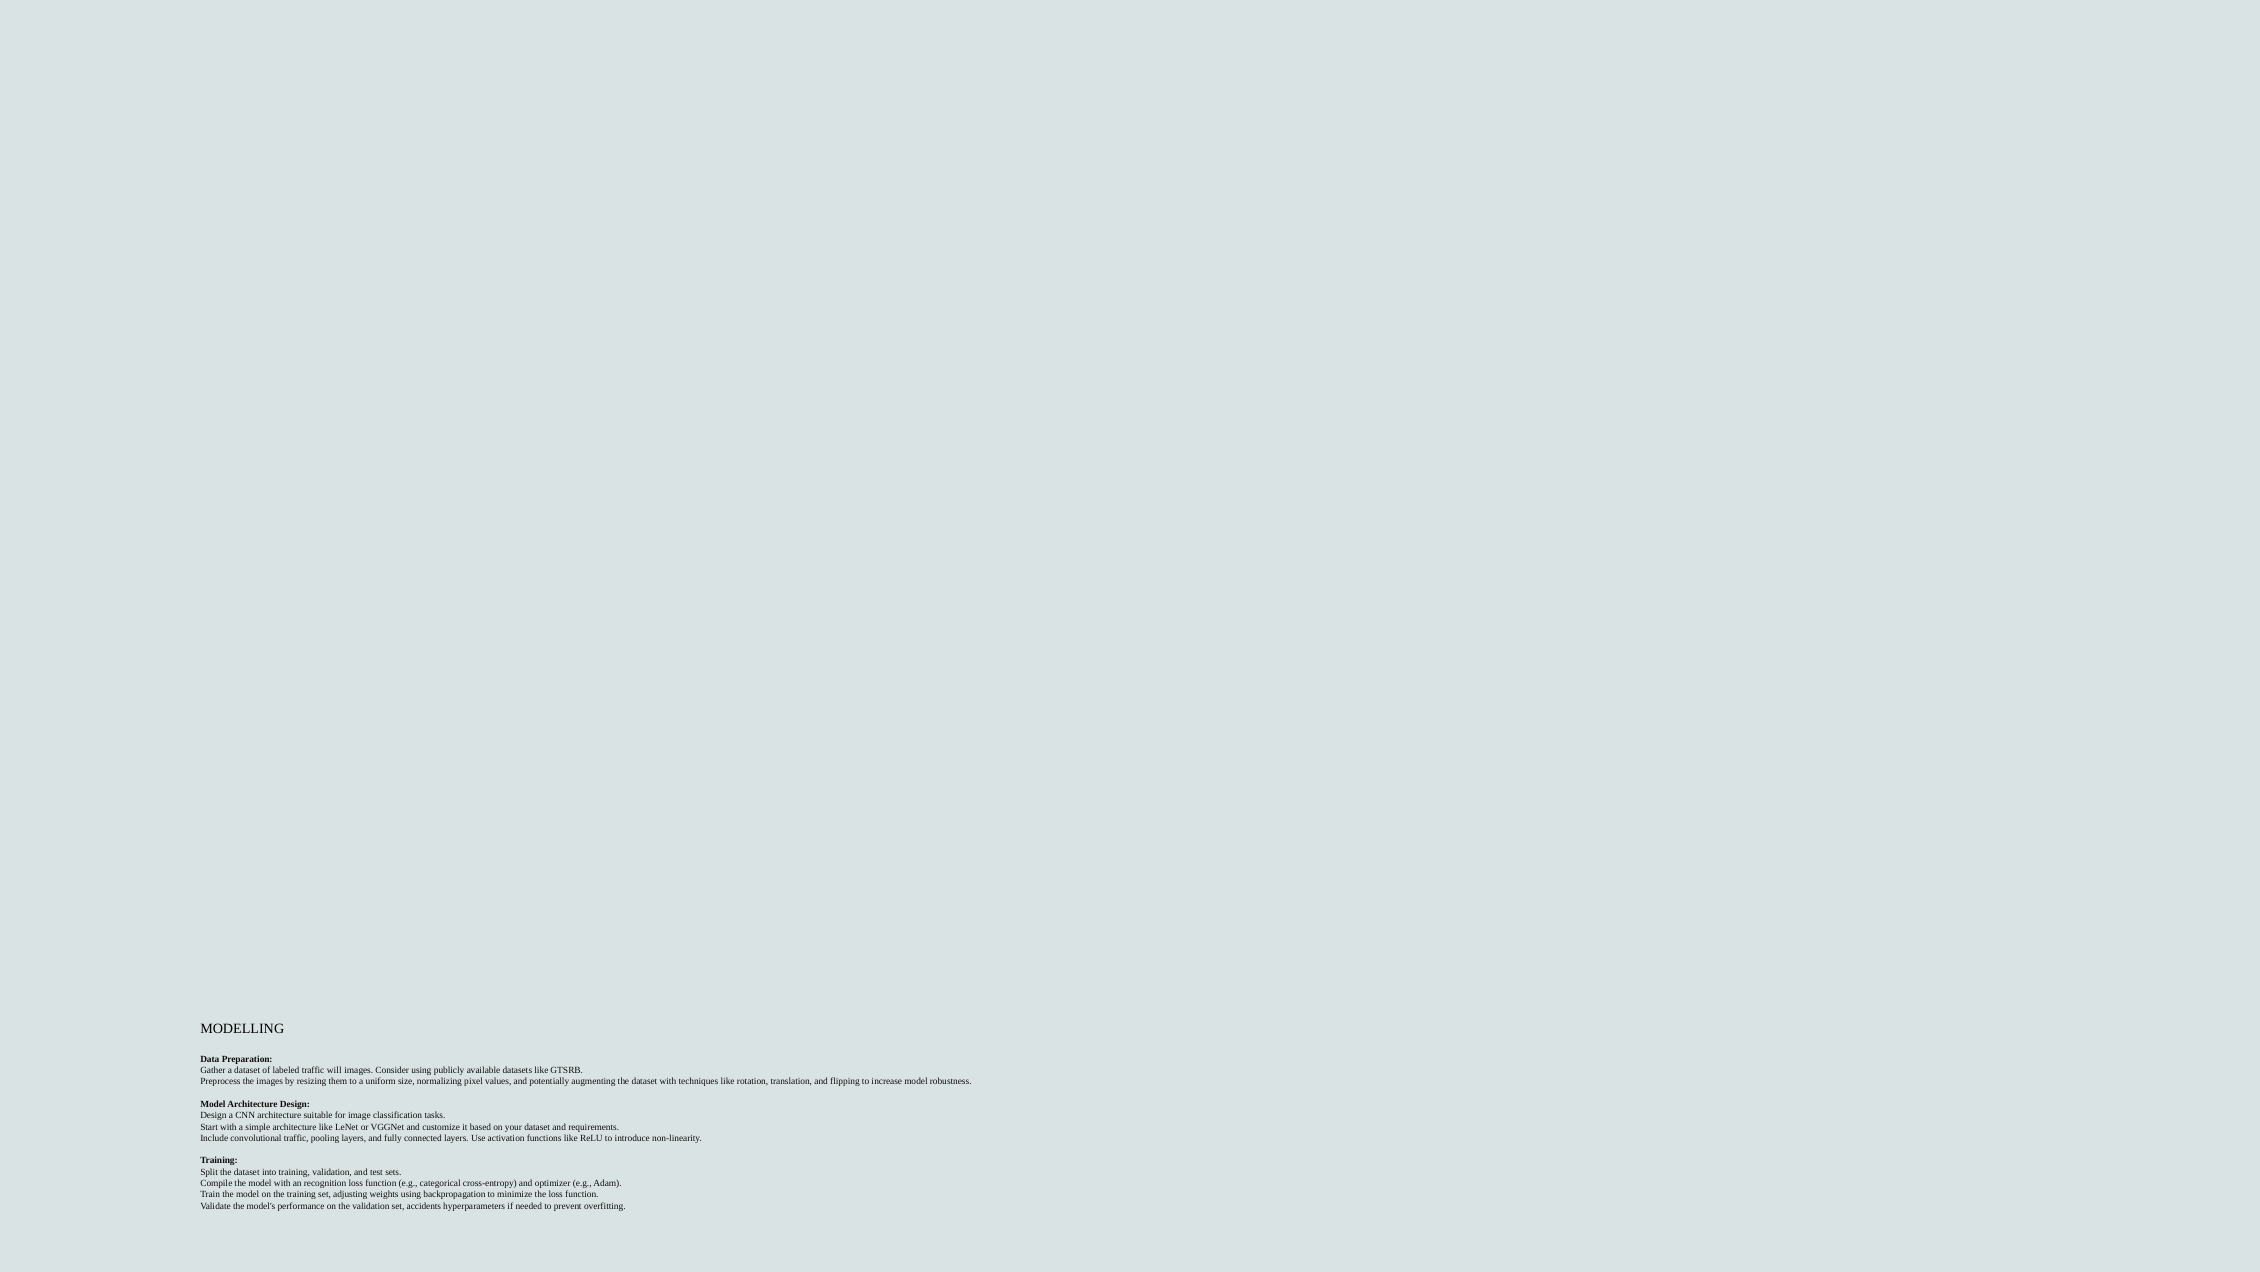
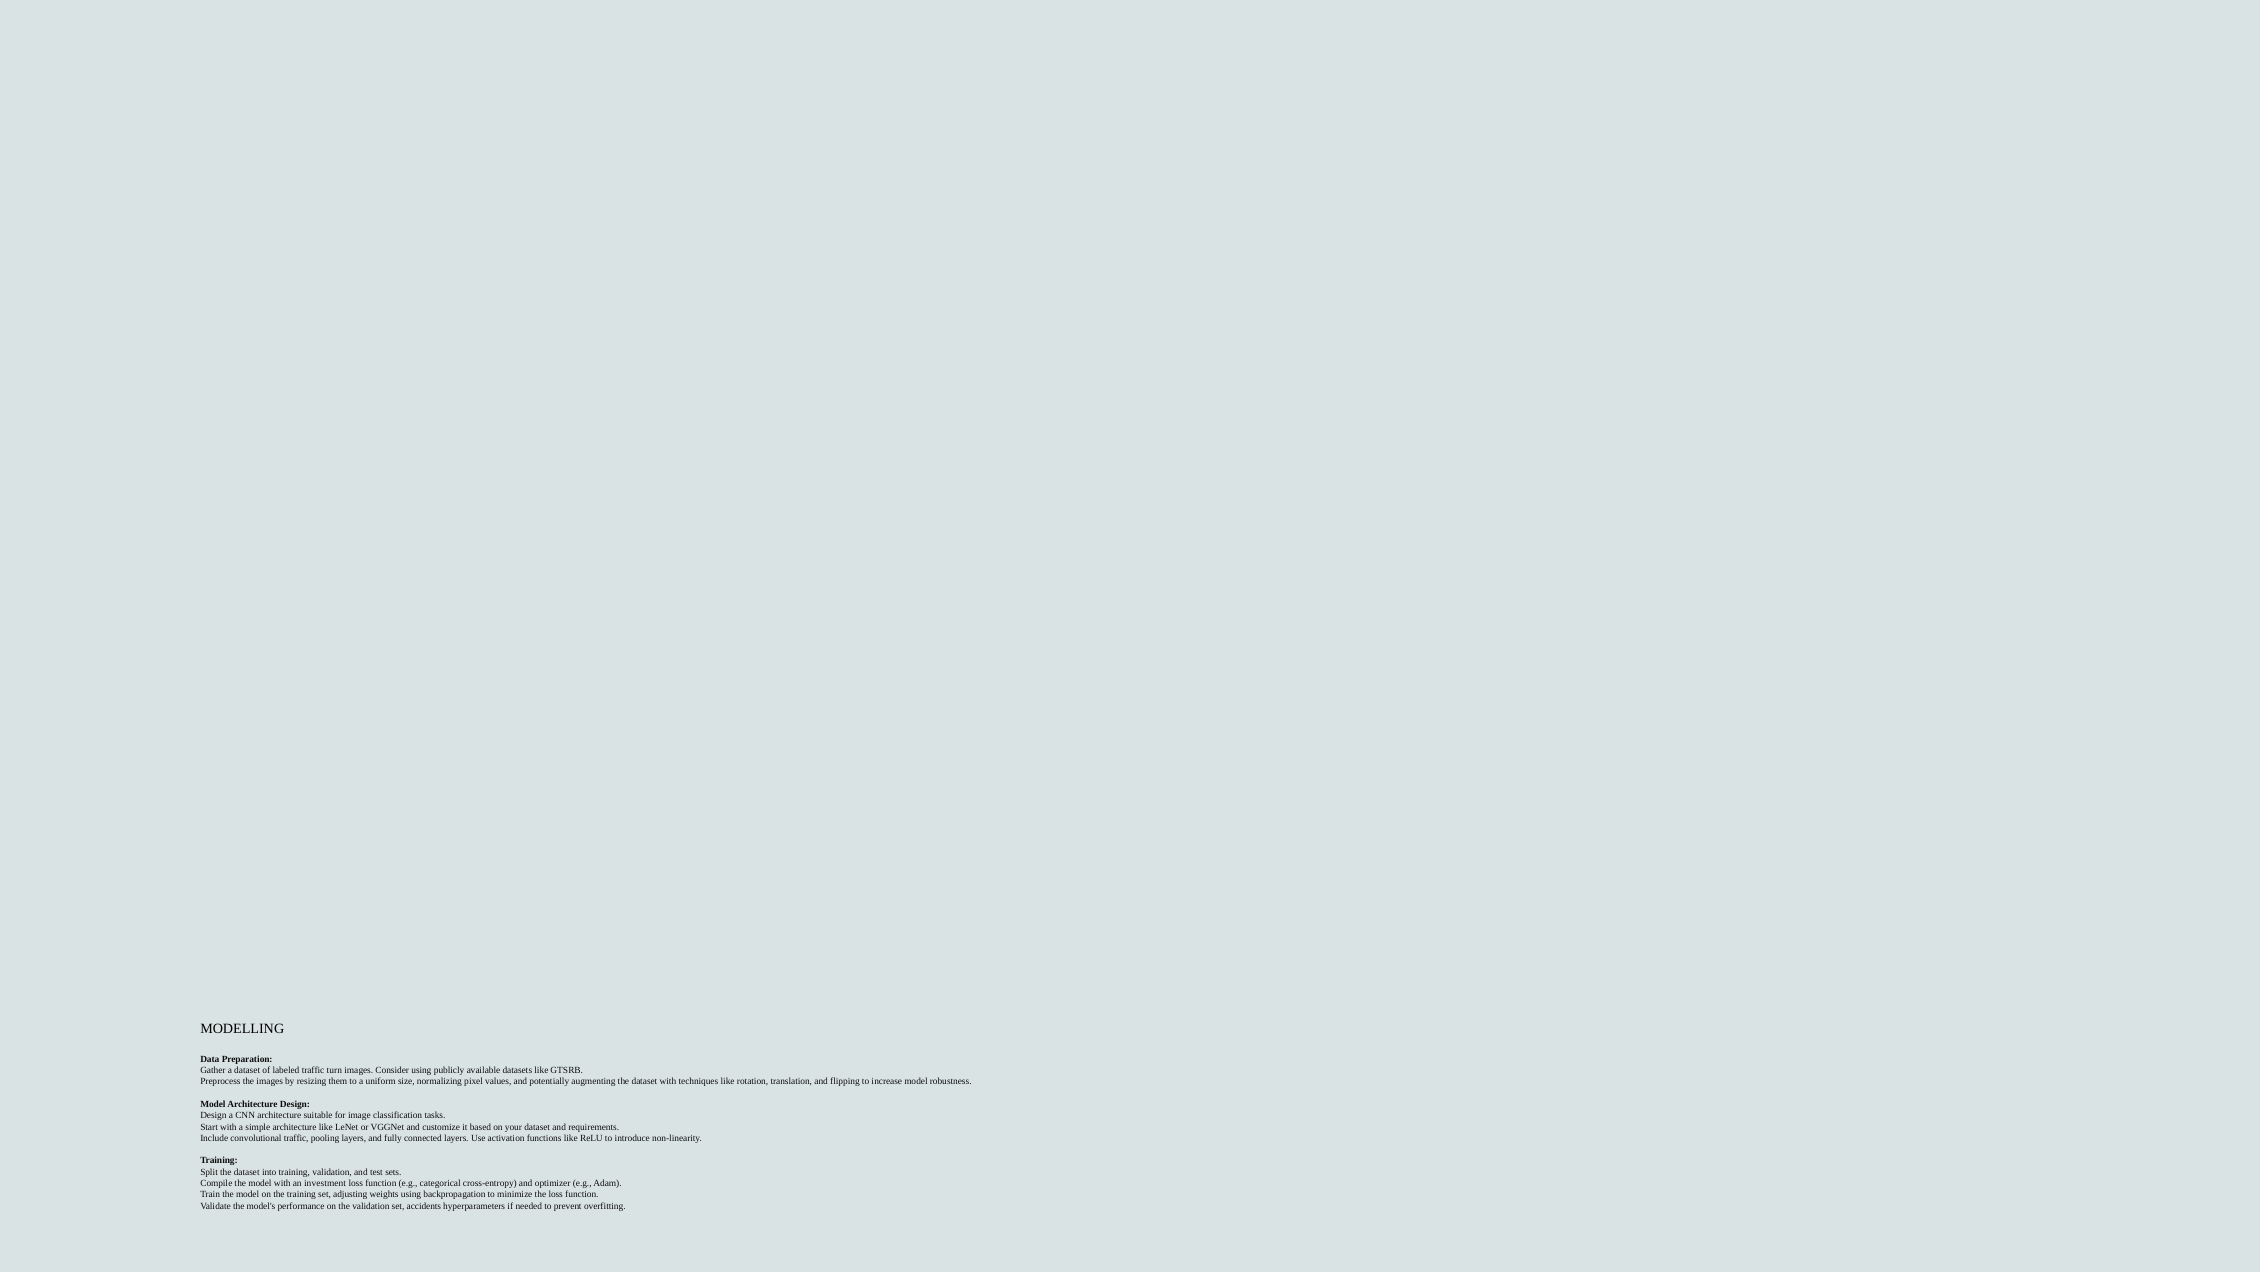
will: will -> turn
recognition: recognition -> investment
